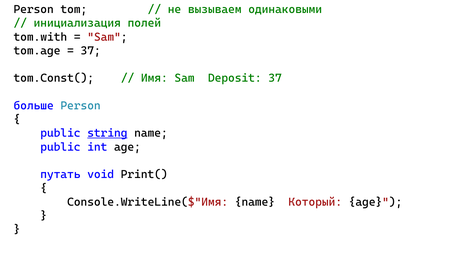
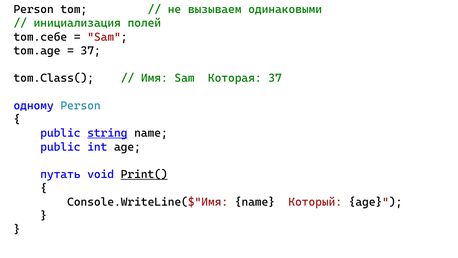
tom.with: tom.with -> tom.себе
tom.Const(: tom.Const( -> tom.Class(
Deposit: Deposit -> Которая
больше: больше -> одному
Print( underline: none -> present
